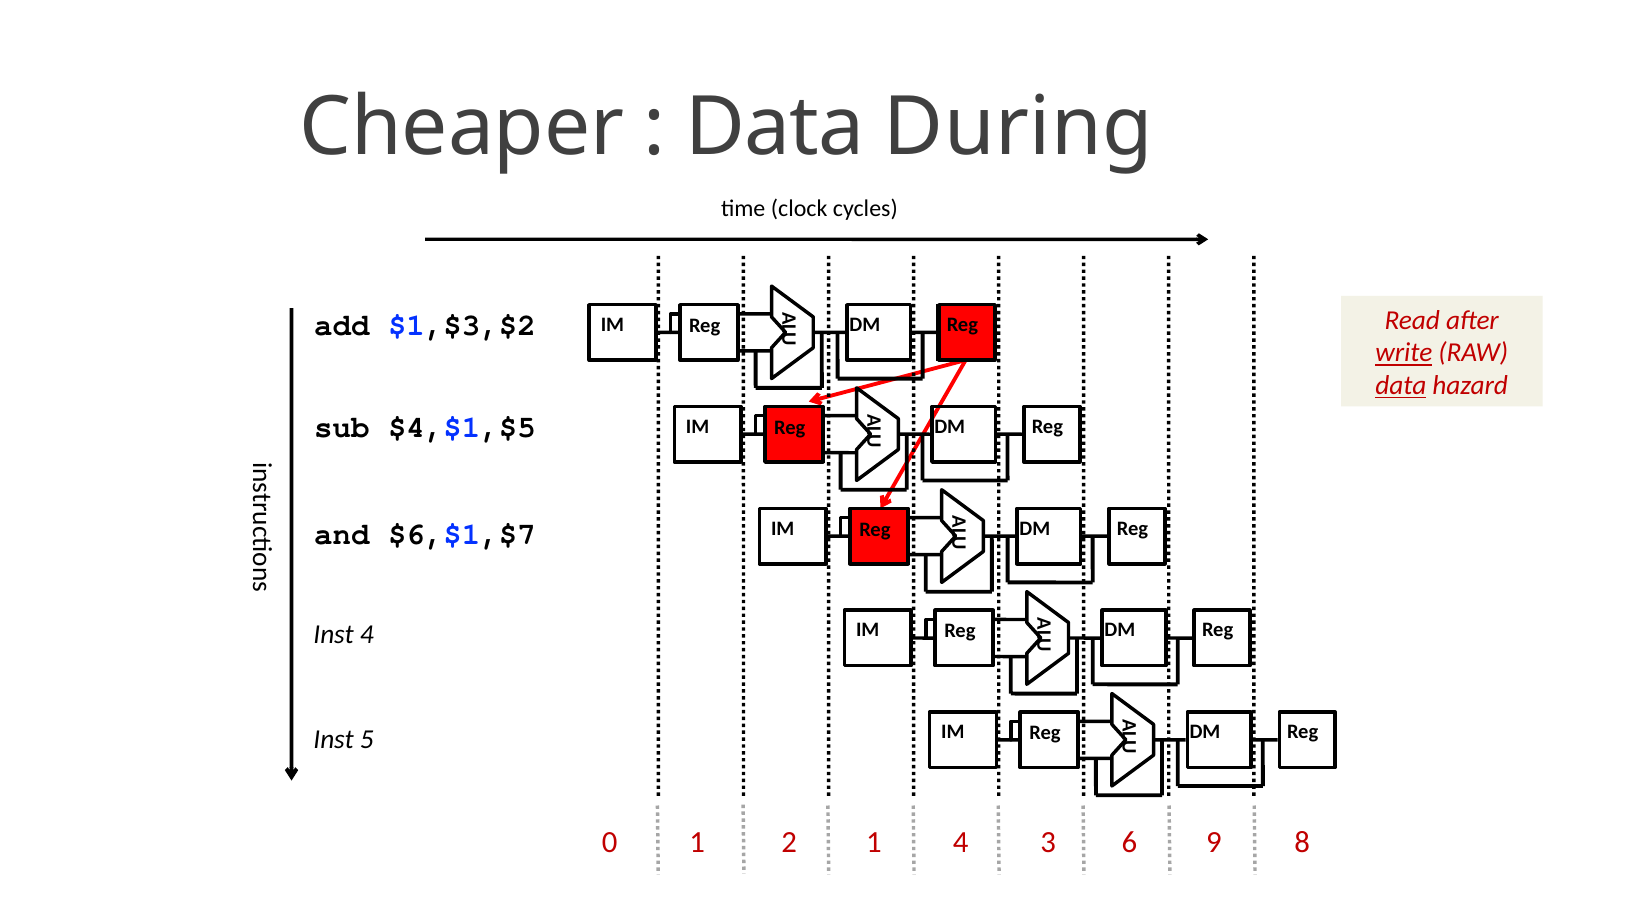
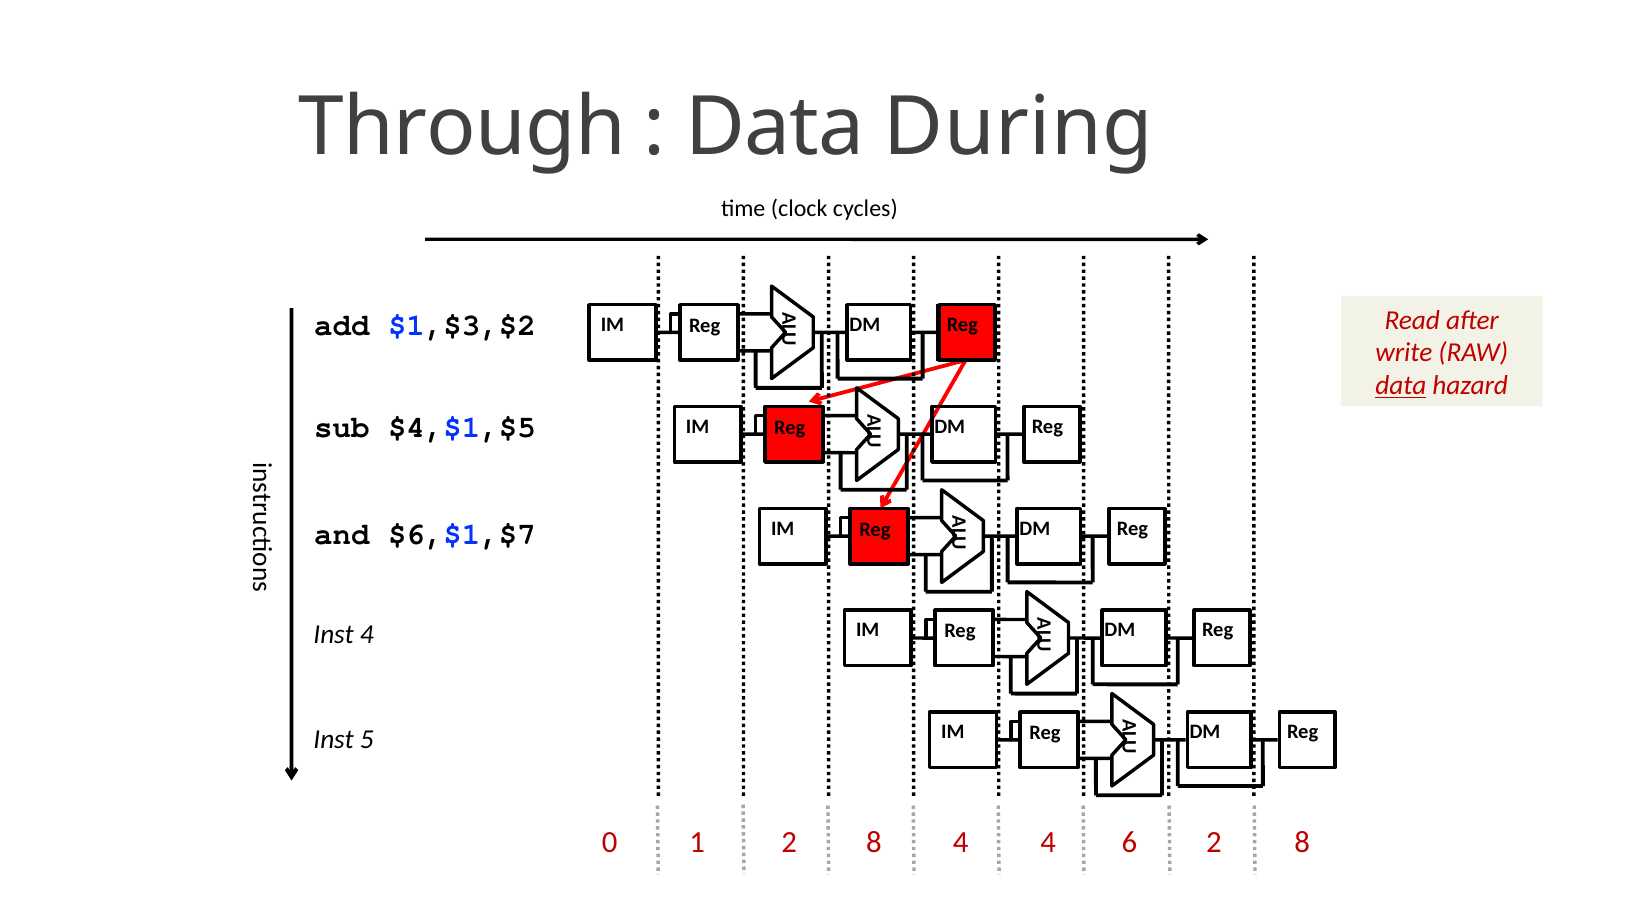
Cheaper: Cheaper -> Through
write underline: present -> none
1 2 1: 1 -> 8
4 3: 3 -> 4
6 9: 9 -> 2
